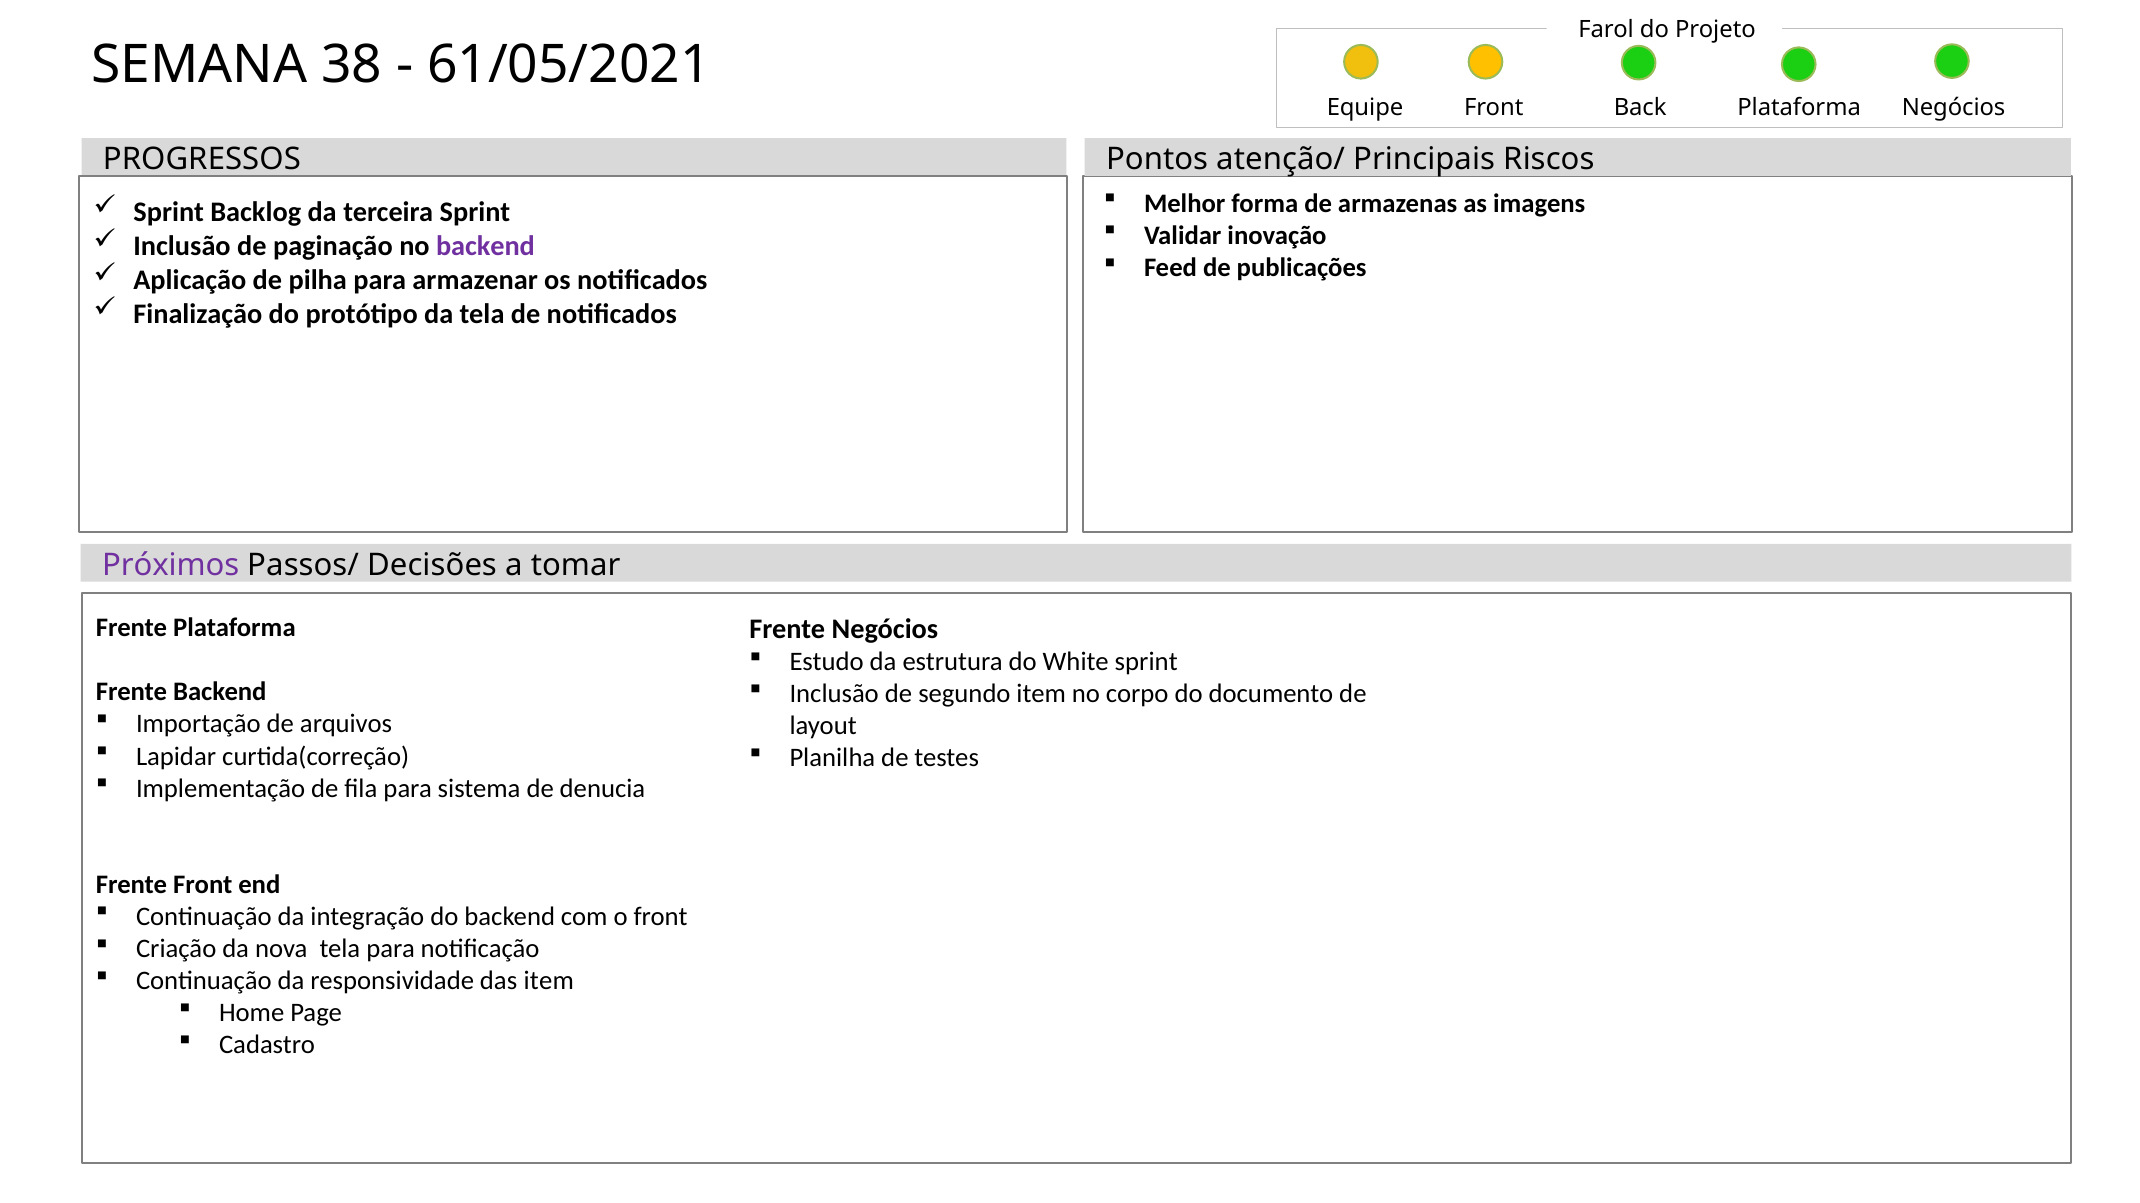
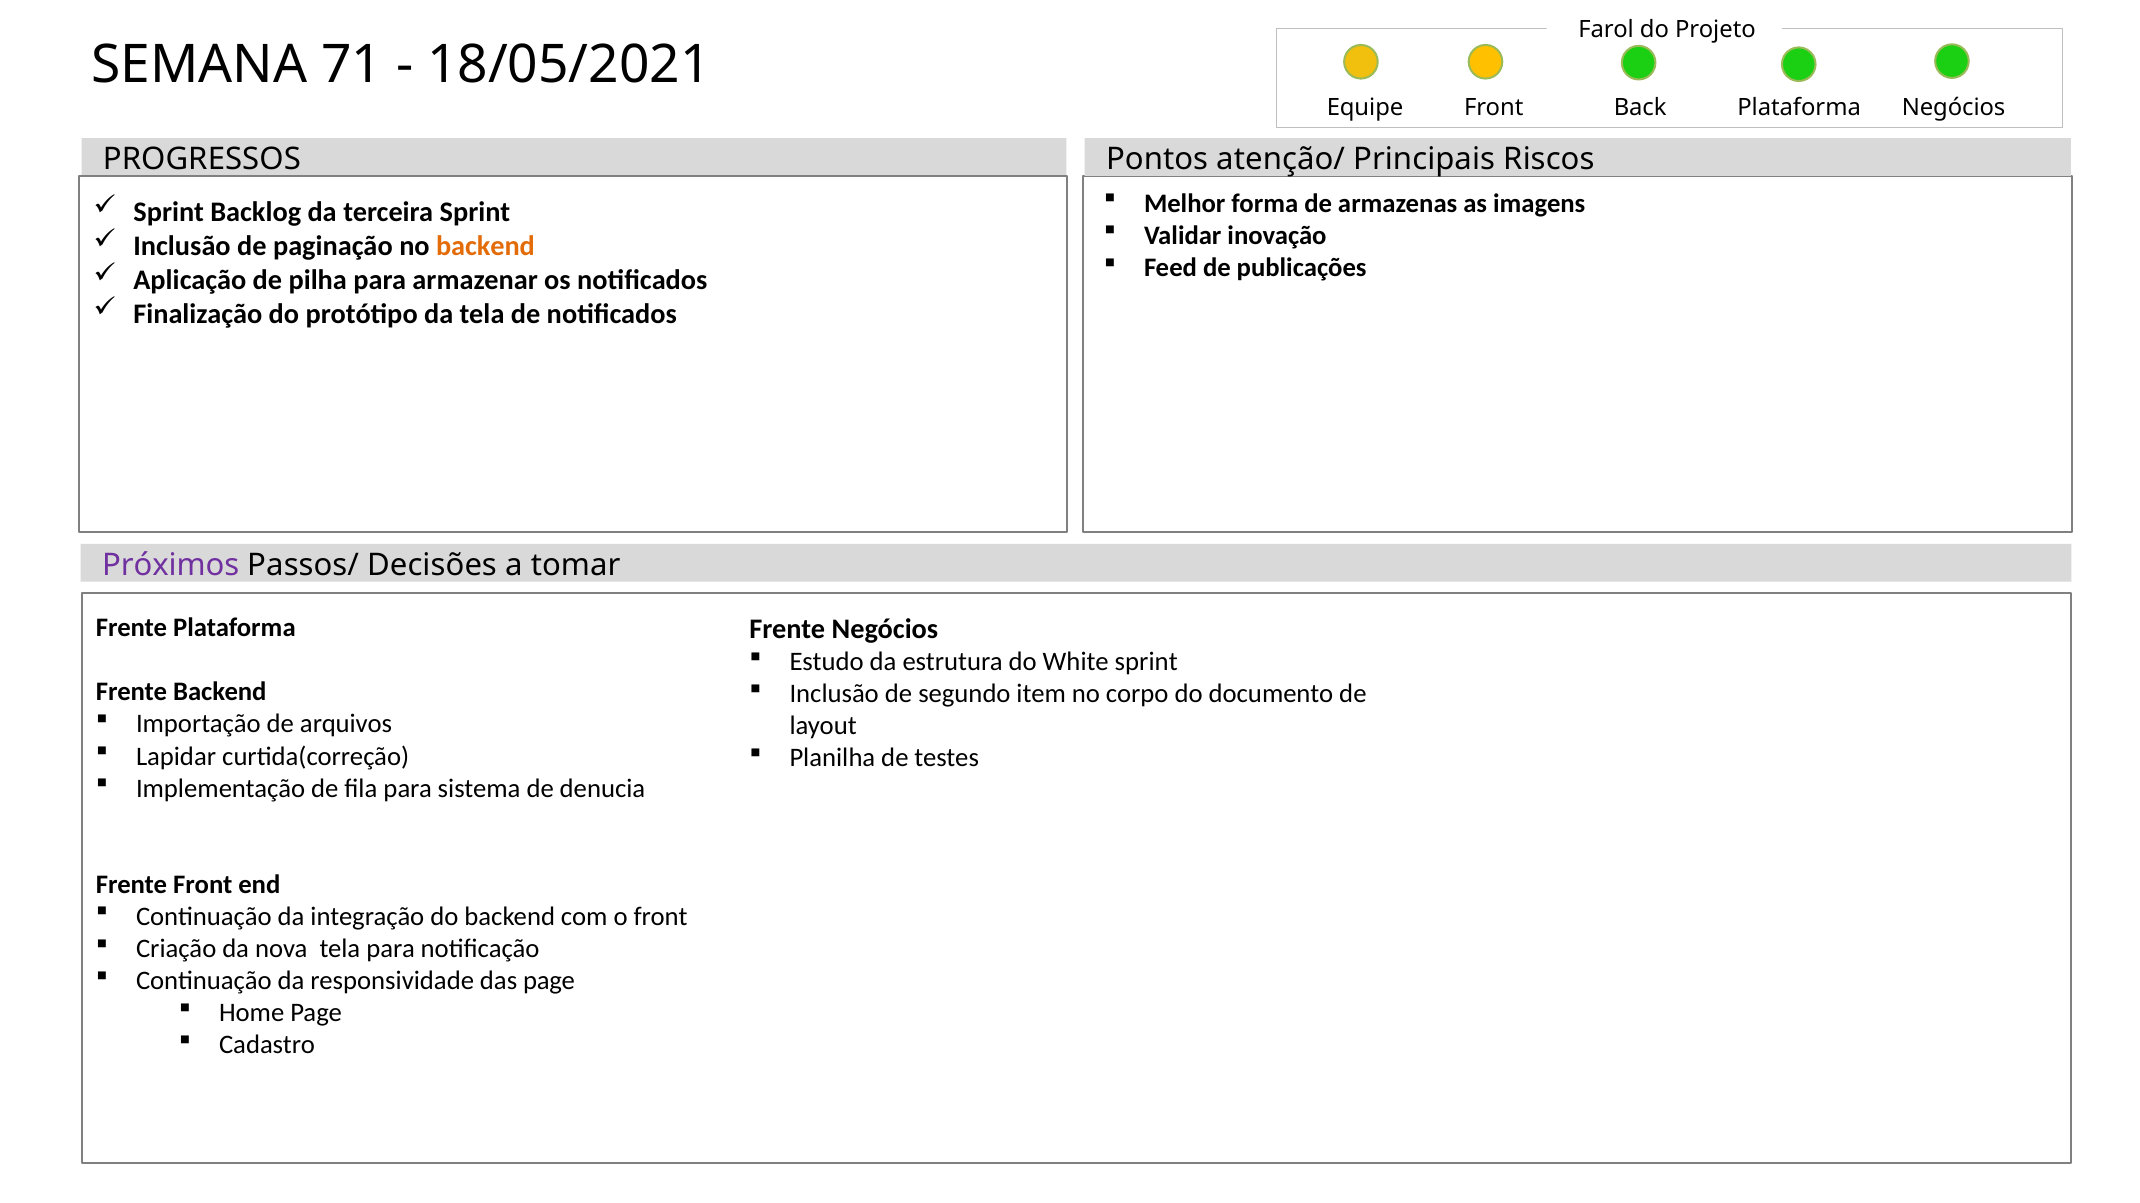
38: 38 -> 71
61/05/2021: 61/05/2021 -> 18/05/2021
backend at (485, 246) colour: purple -> orange
das item: item -> page
